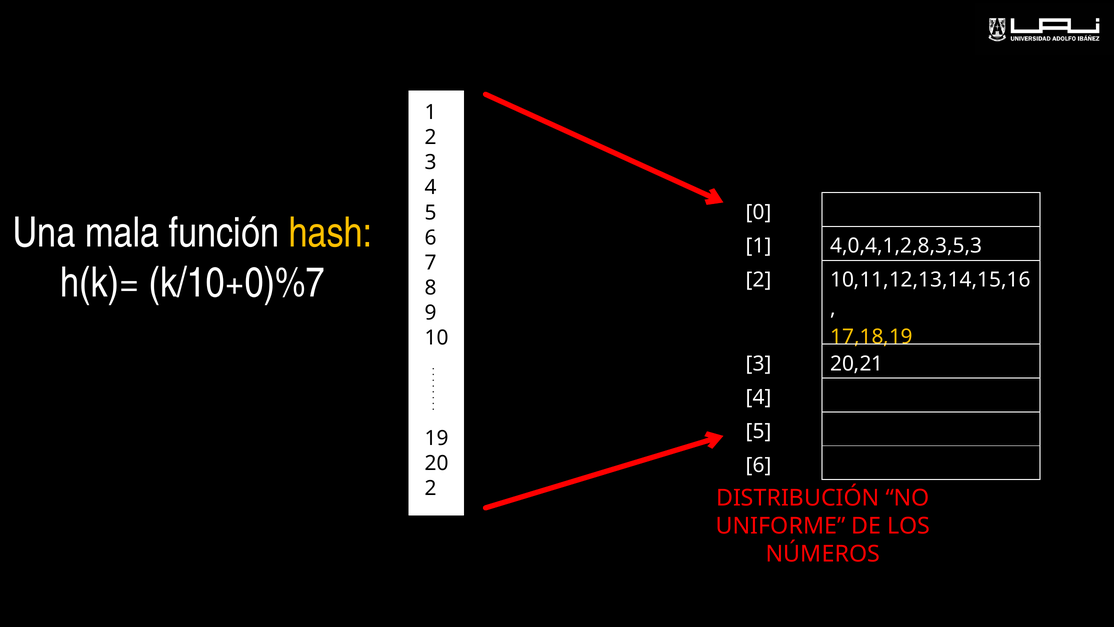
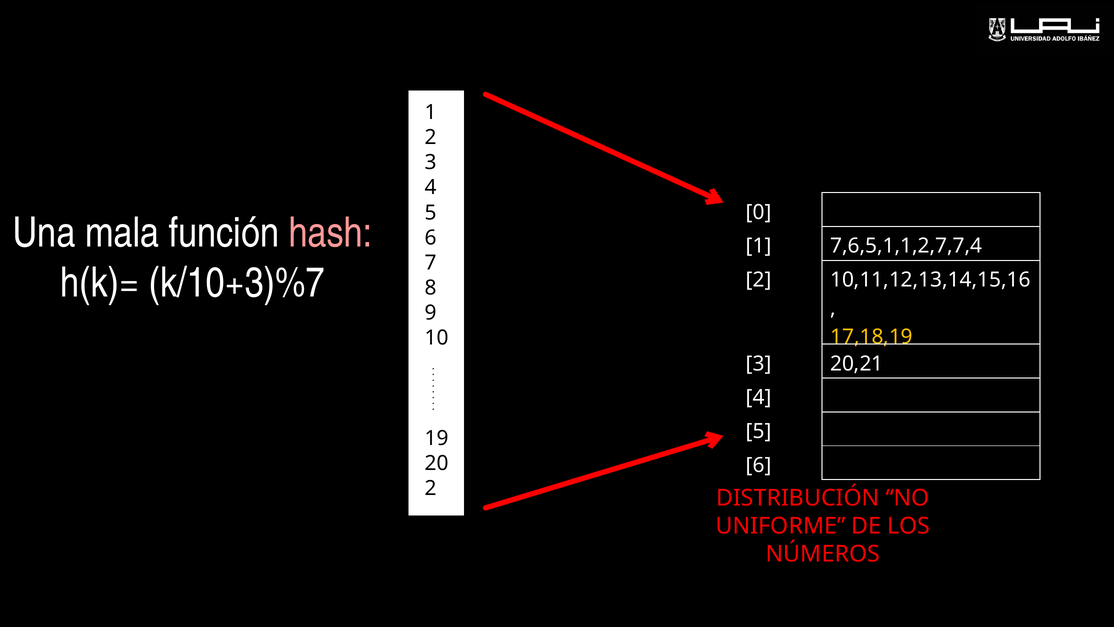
hash colour: yellow -> pink
4,0,4,1,2,8,3,5,3: 4,0,4,1,2,8,3,5,3 -> 7,6,5,1,1,2,7,7,4
k/10+0)%7: k/10+0)%7 -> k/10+3)%7
